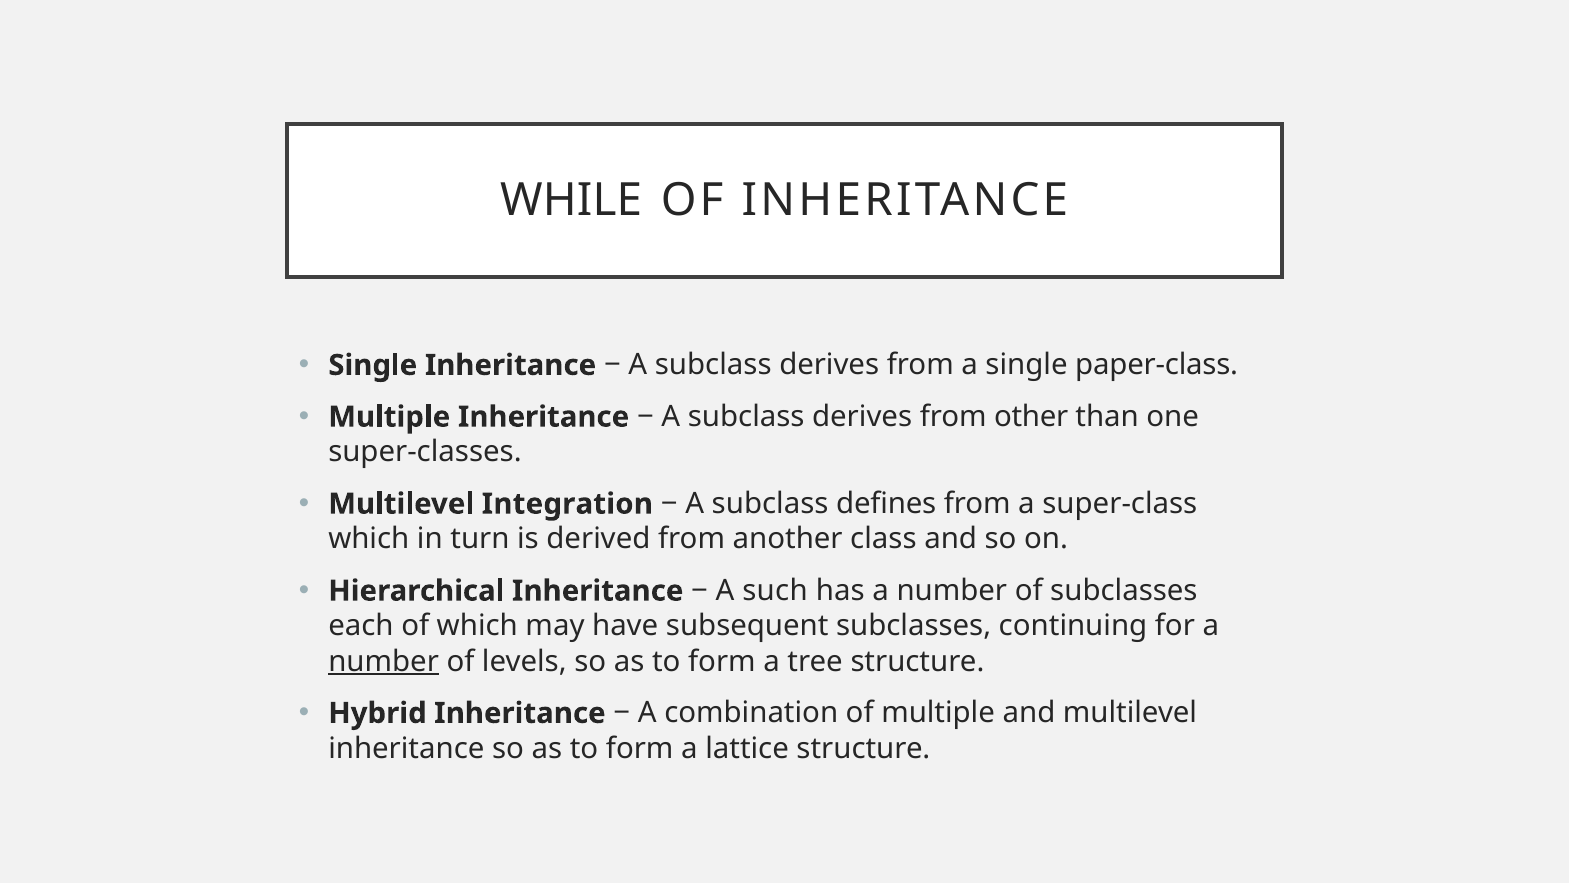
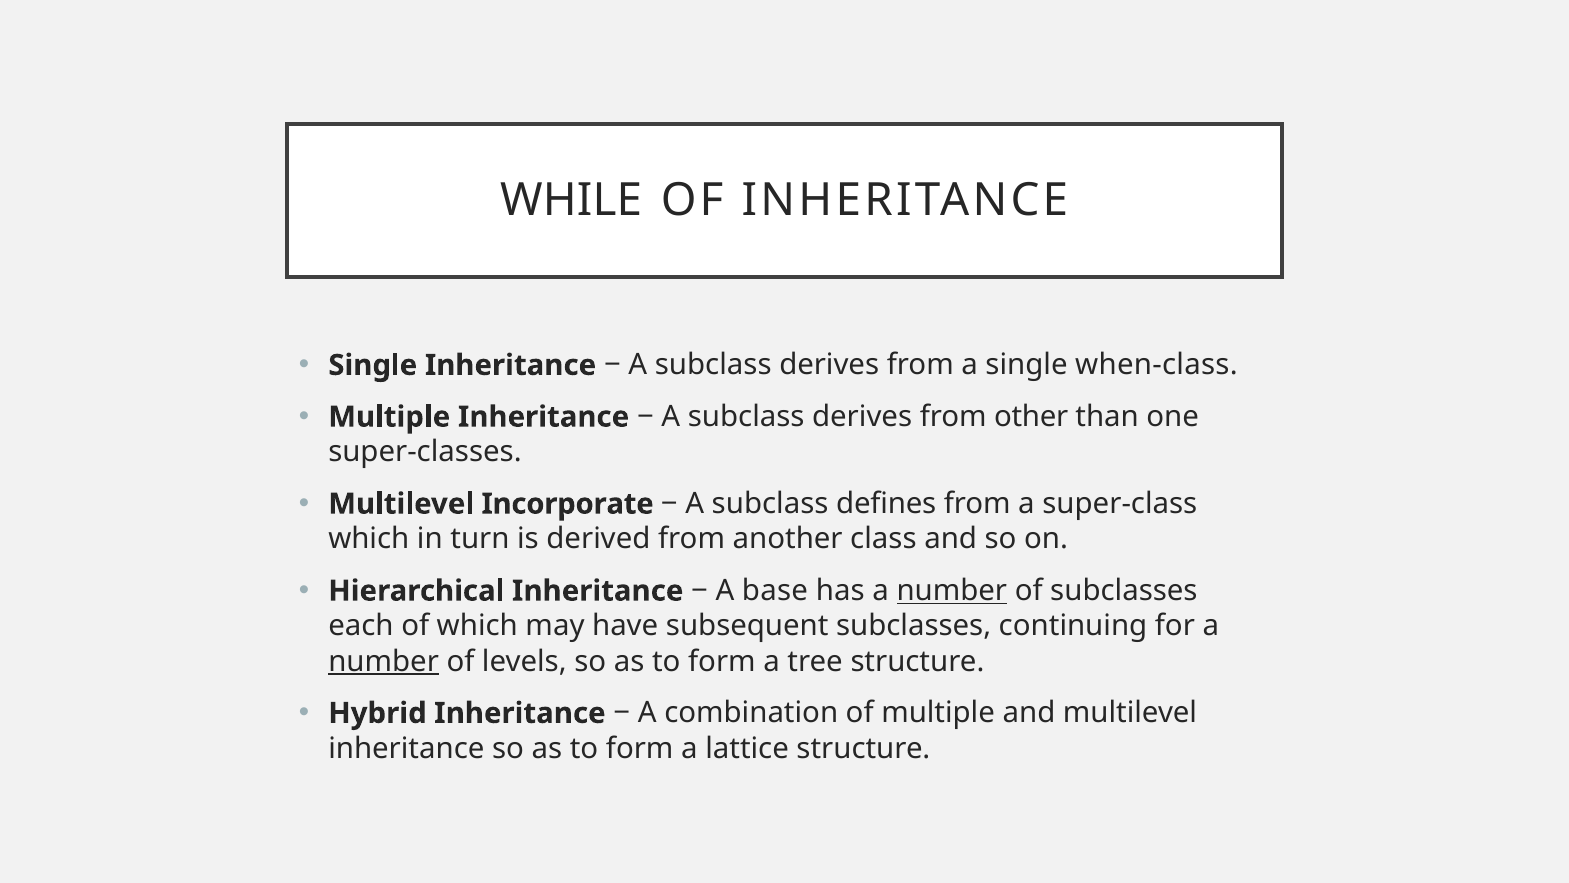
paper-class: paper-class -> when-class
Integration: Integration -> Incorporate
such: such -> base
number at (952, 591) underline: none -> present
